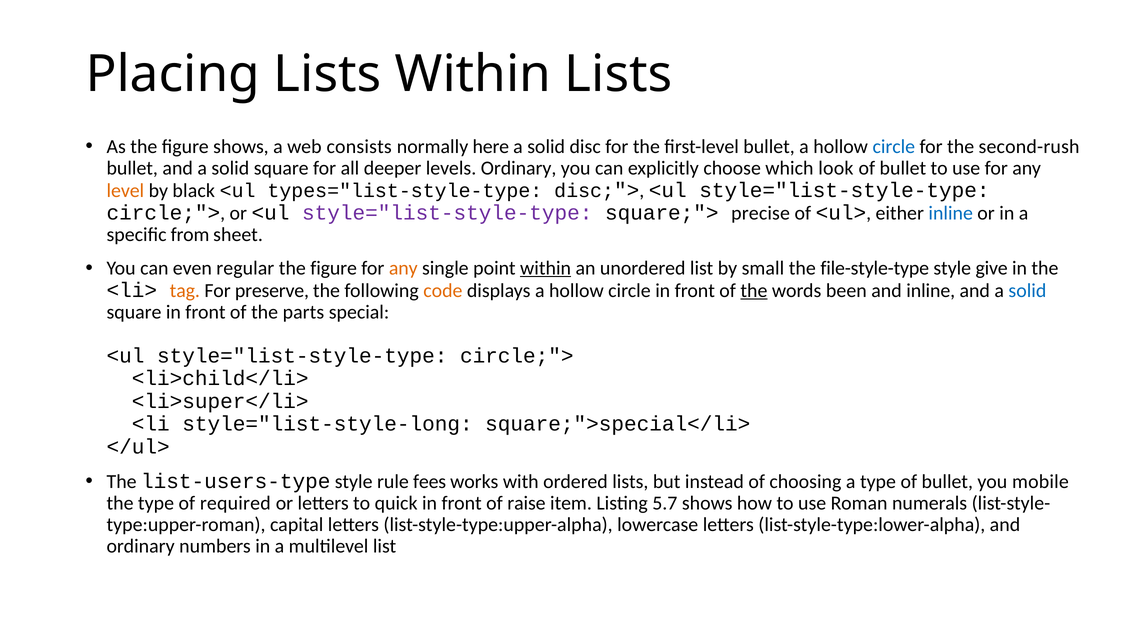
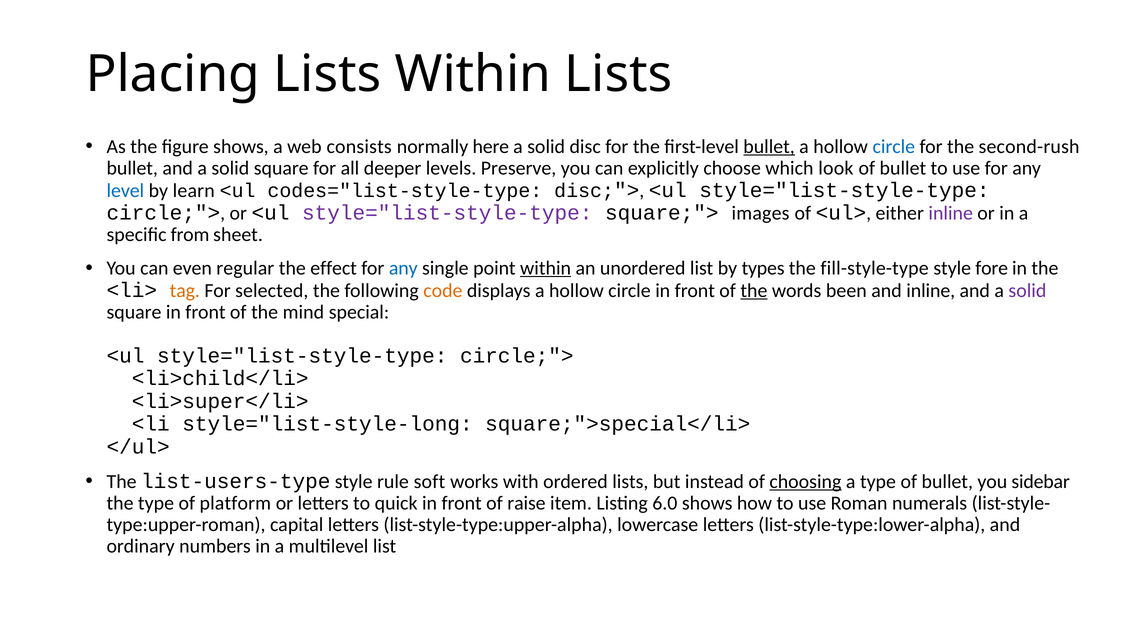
bullet at (769, 147) underline: none -> present
levels Ordinary: Ordinary -> Preserve
level colour: orange -> blue
black: black -> learn
types="list-style-type: types="list-style-type -> codes="list-style-type
precise: precise -> images
inline at (951, 213) colour: blue -> purple
figure at (334, 268): figure -> effect
any at (403, 268) colour: orange -> blue
small: small -> types
file-style-type: file-style-type -> fill-style-type
give: give -> fore
preserve: preserve -> selected
solid at (1027, 291) colour: blue -> purple
parts: parts -> mind
fees: fees -> soft
choosing underline: none -> present
mobile: mobile -> sidebar
required: required -> platform
5.7: 5.7 -> 6.0
